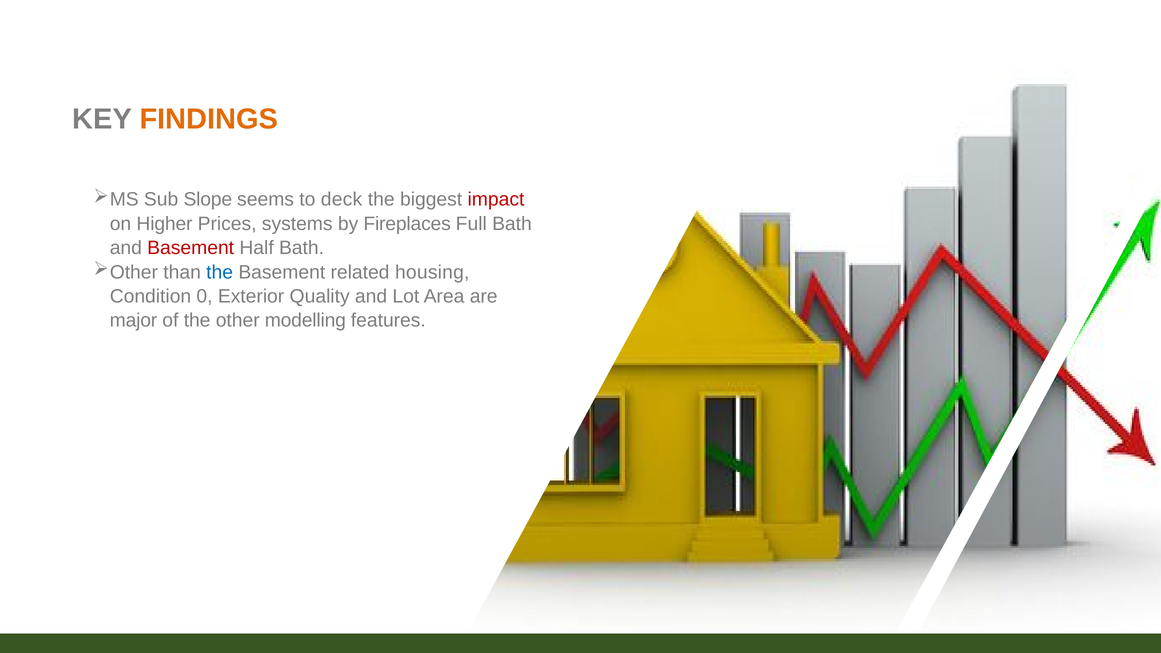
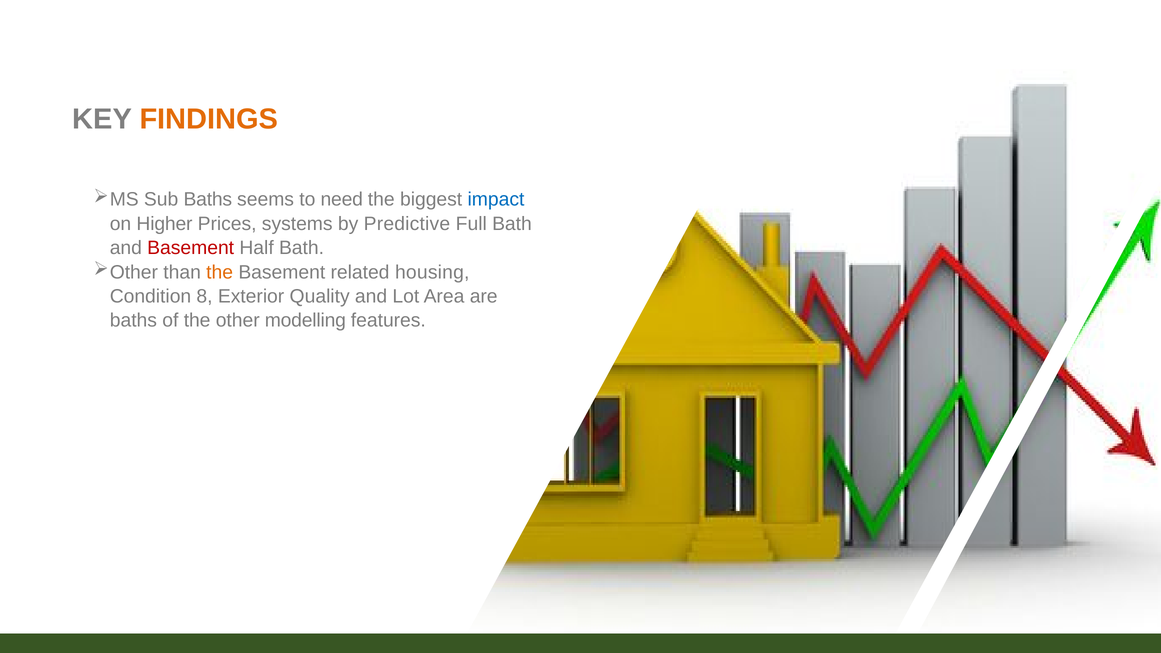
Sub Slope: Slope -> Baths
deck: deck -> need
impact colour: red -> blue
Fireplaces: Fireplaces -> Predictive
the at (220, 272) colour: blue -> orange
0: 0 -> 8
major at (134, 321): major -> baths
